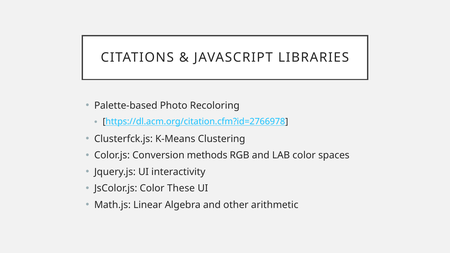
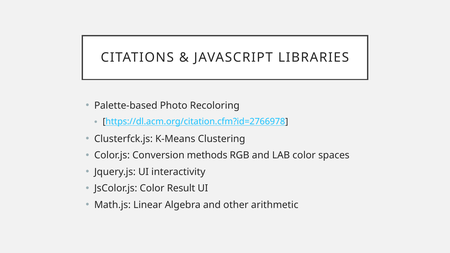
These: These -> Result
